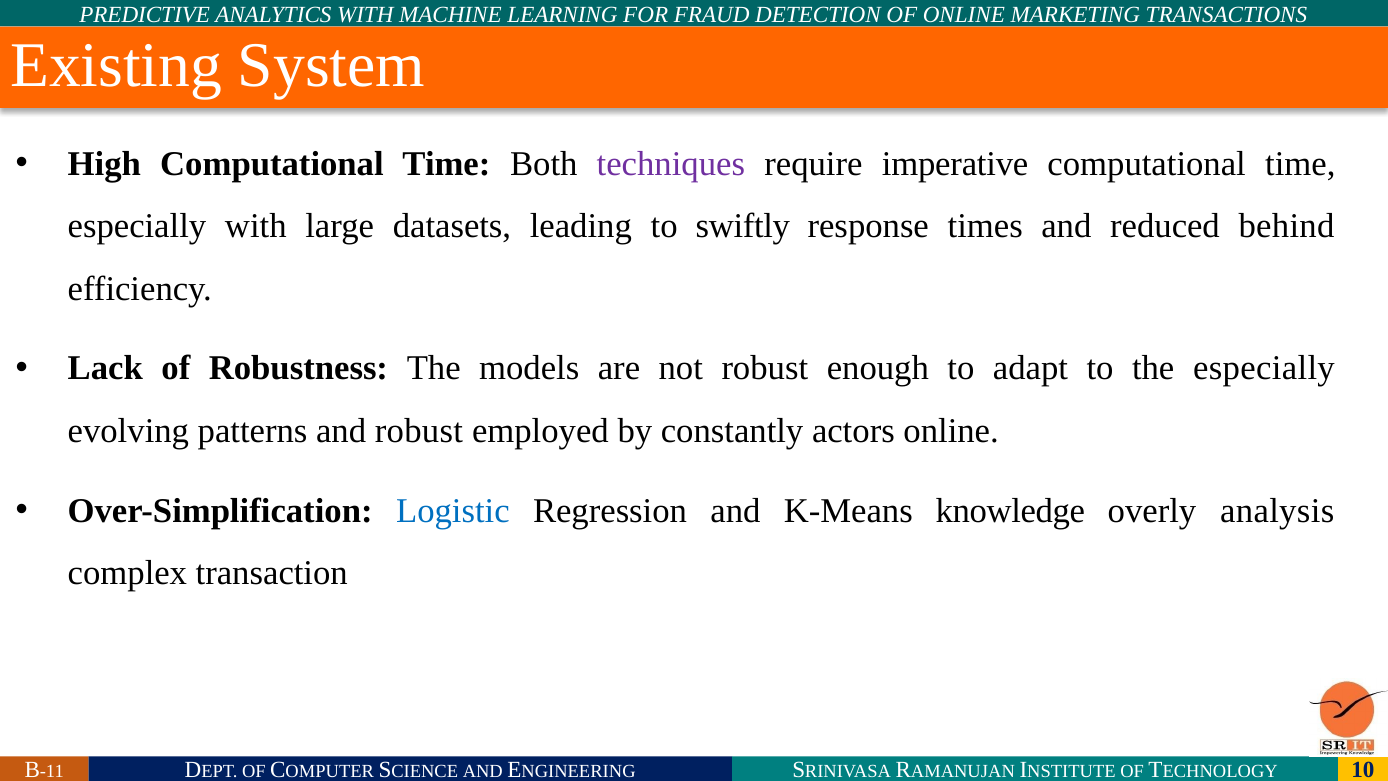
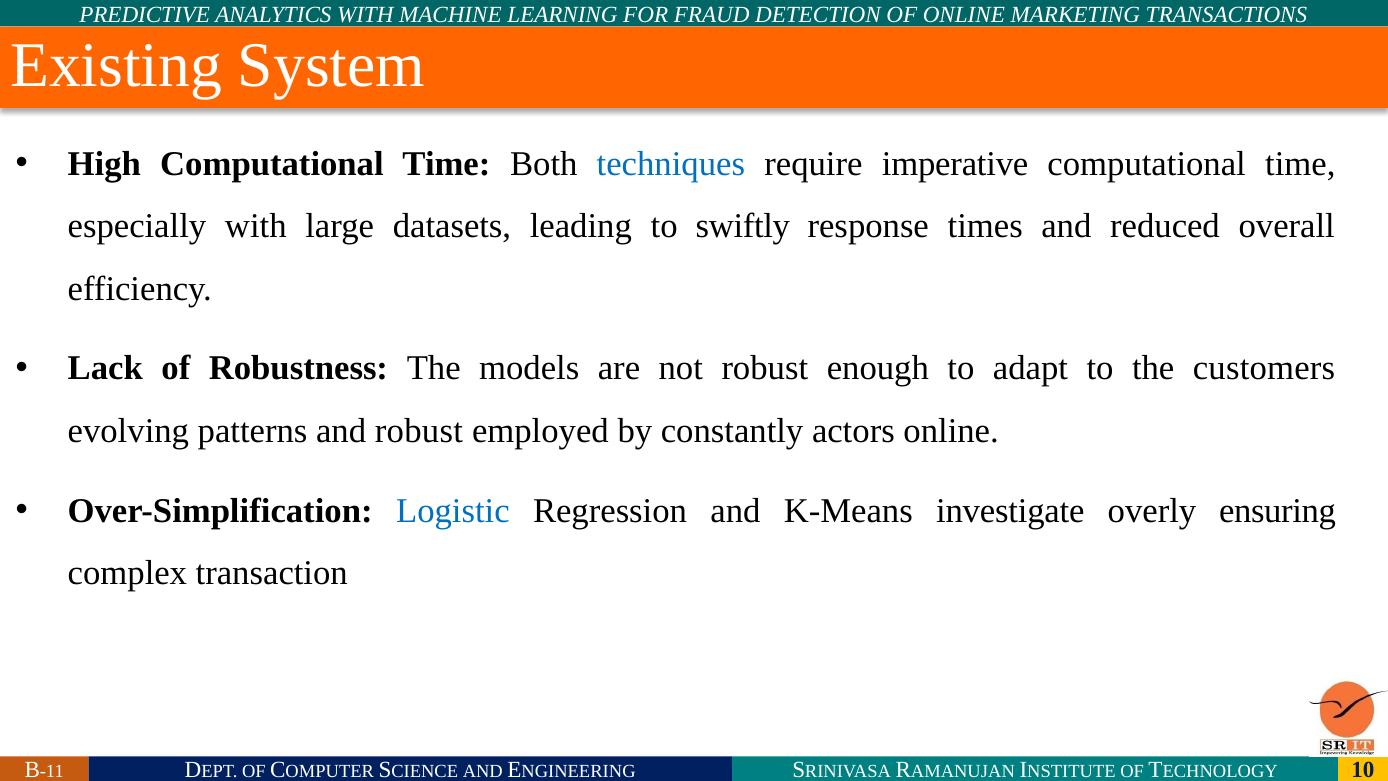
techniques colour: purple -> blue
behind: behind -> overall
the especially: especially -> customers
knowledge: knowledge -> investigate
analysis: analysis -> ensuring
